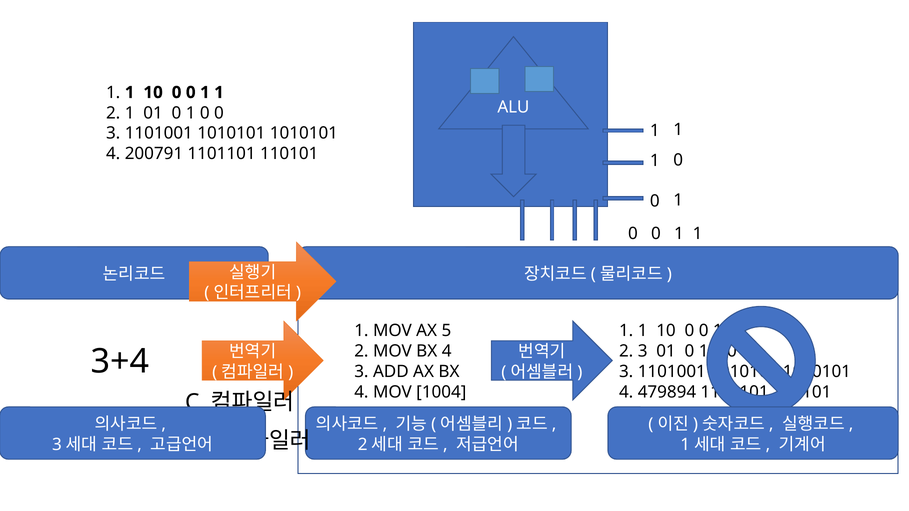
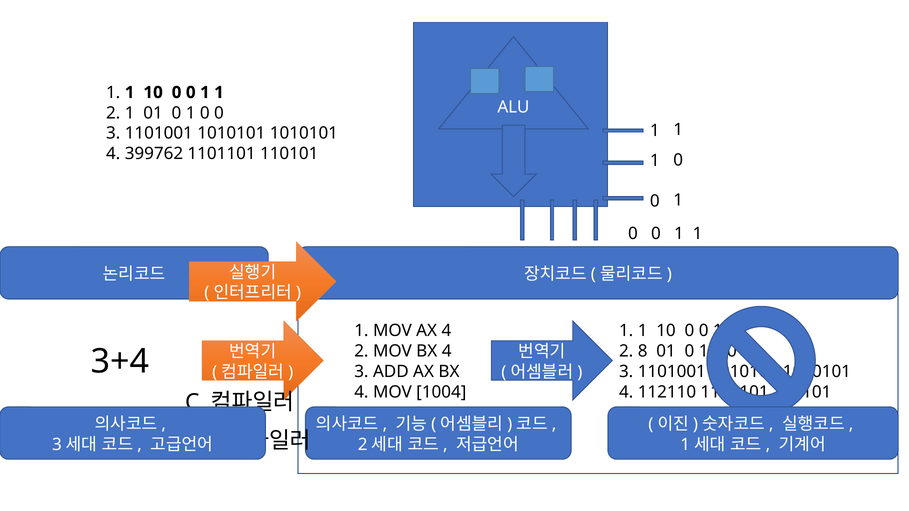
200791: 200791 -> 399762
AX 5: 5 -> 4
2 3: 3 -> 8
479894: 479894 -> 112110
